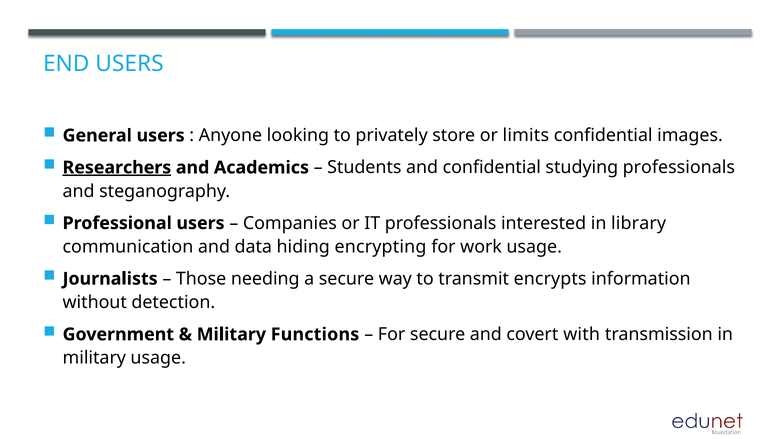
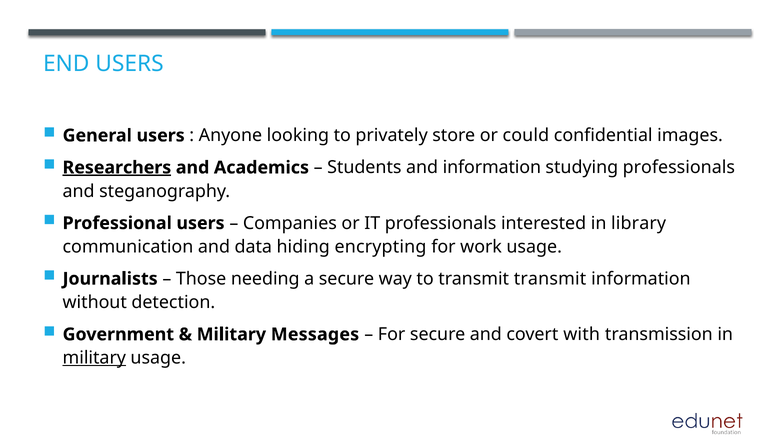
limits: limits -> could
and confidential: confidential -> information
transmit encrypts: encrypts -> transmit
Functions: Functions -> Messages
military at (94, 358) underline: none -> present
